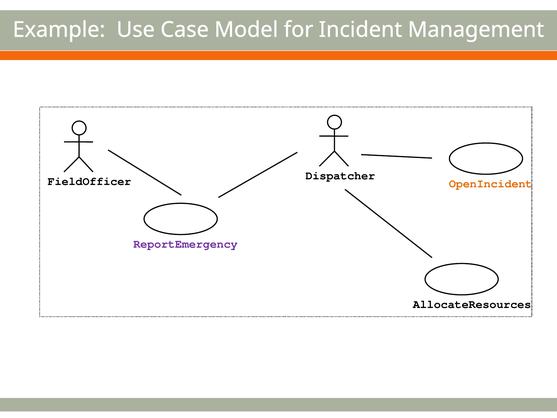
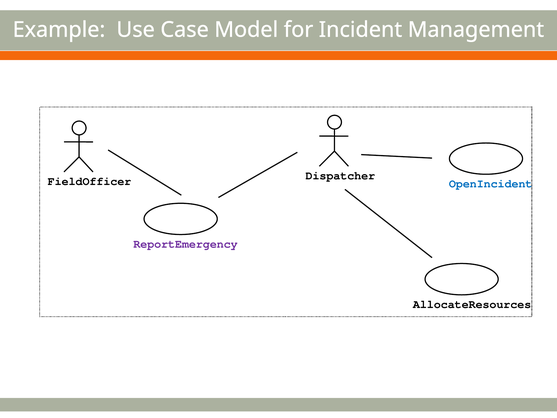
OpenIncident colour: orange -> blue
